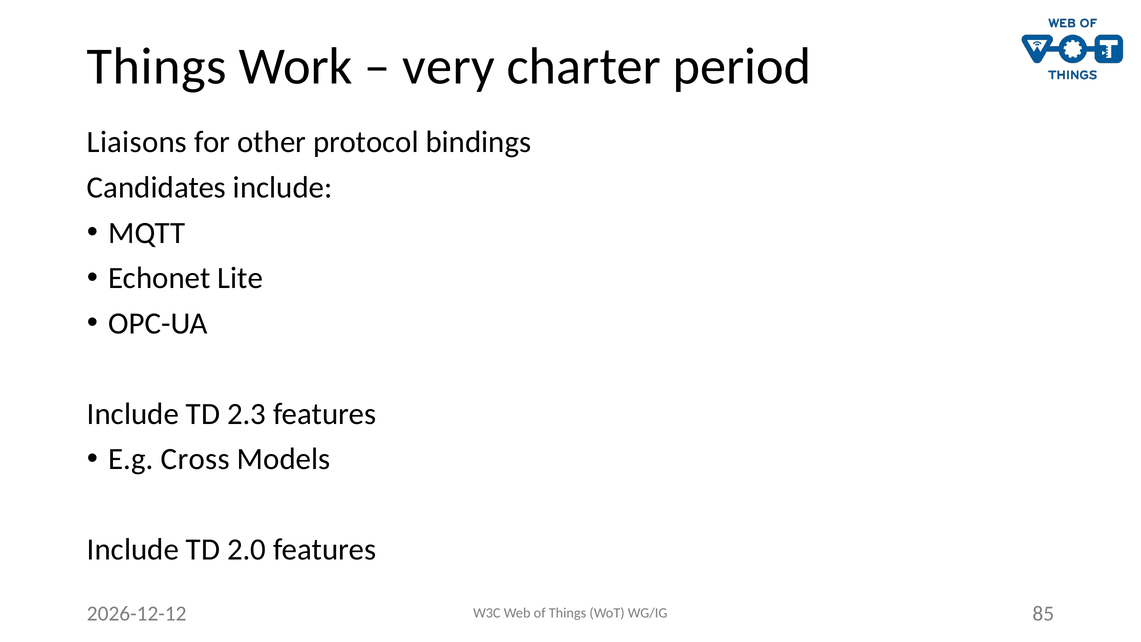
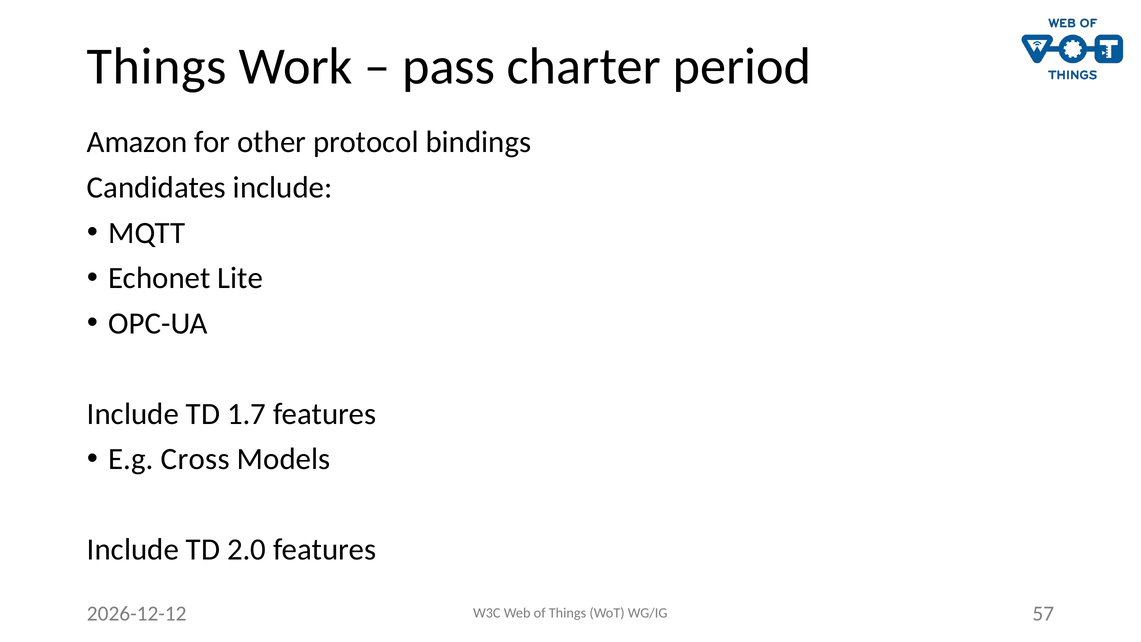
very: very -> pass
Liaisons: Liaisons -> Amazon
2.3: 2.3 -> 1.7
85: 85 -> 57
